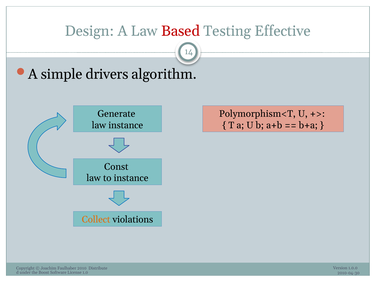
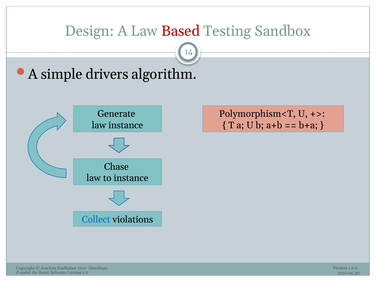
Effective: Effective -> Sandbox
Const: Const -> Chase
Collect colour: orange -> blue
